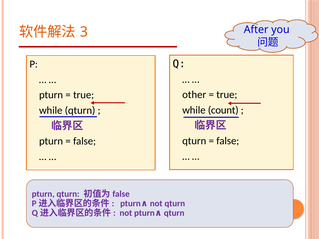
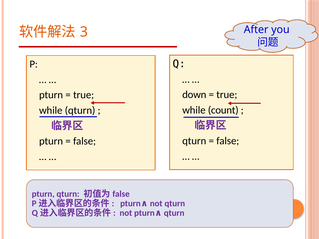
other: other -> down
